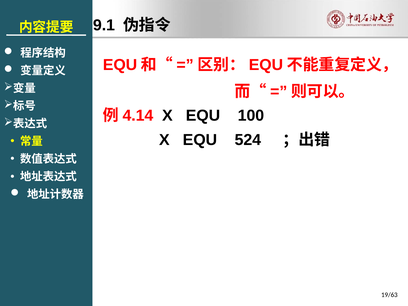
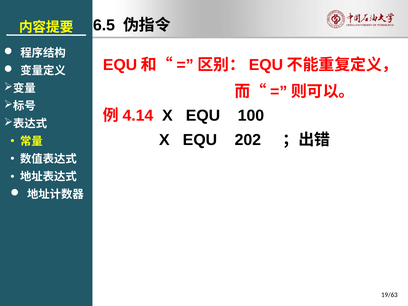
9.1: 9.1 -> 6.5
524: 524 -> 202
